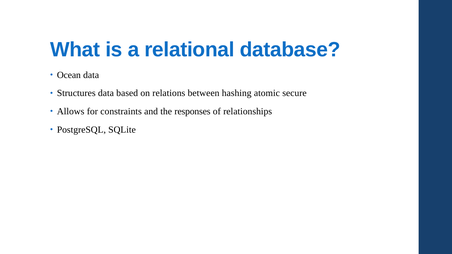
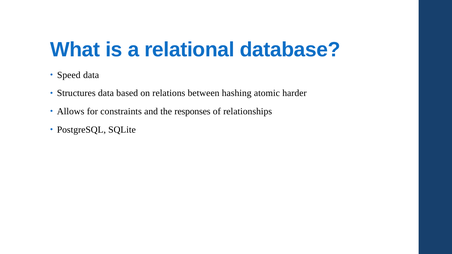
Ocean: Ocean -> Speed
secure: secure -> harder
